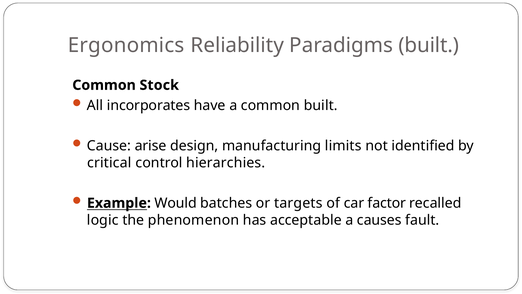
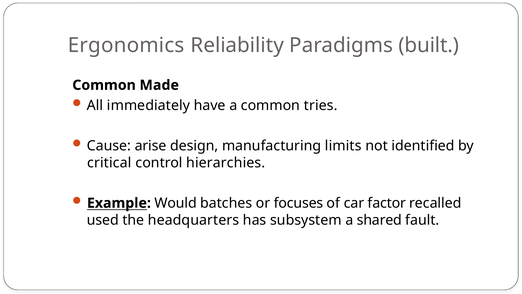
Stock: Stock -> Made
incorporates: incorporates -> immediately
common built: built -> tries
targets: targets -> focuses
logic: logic -> used
phenomenon: phenomenon -> headquarters
acceptable: acceptable -> subsystem
causes: causes -> shared
